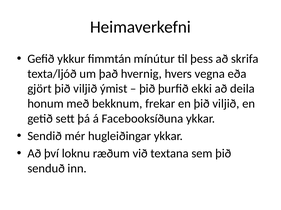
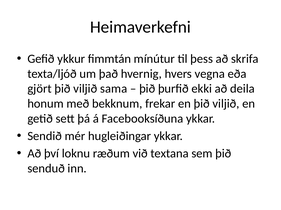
ýmist: ýmist -> sama
